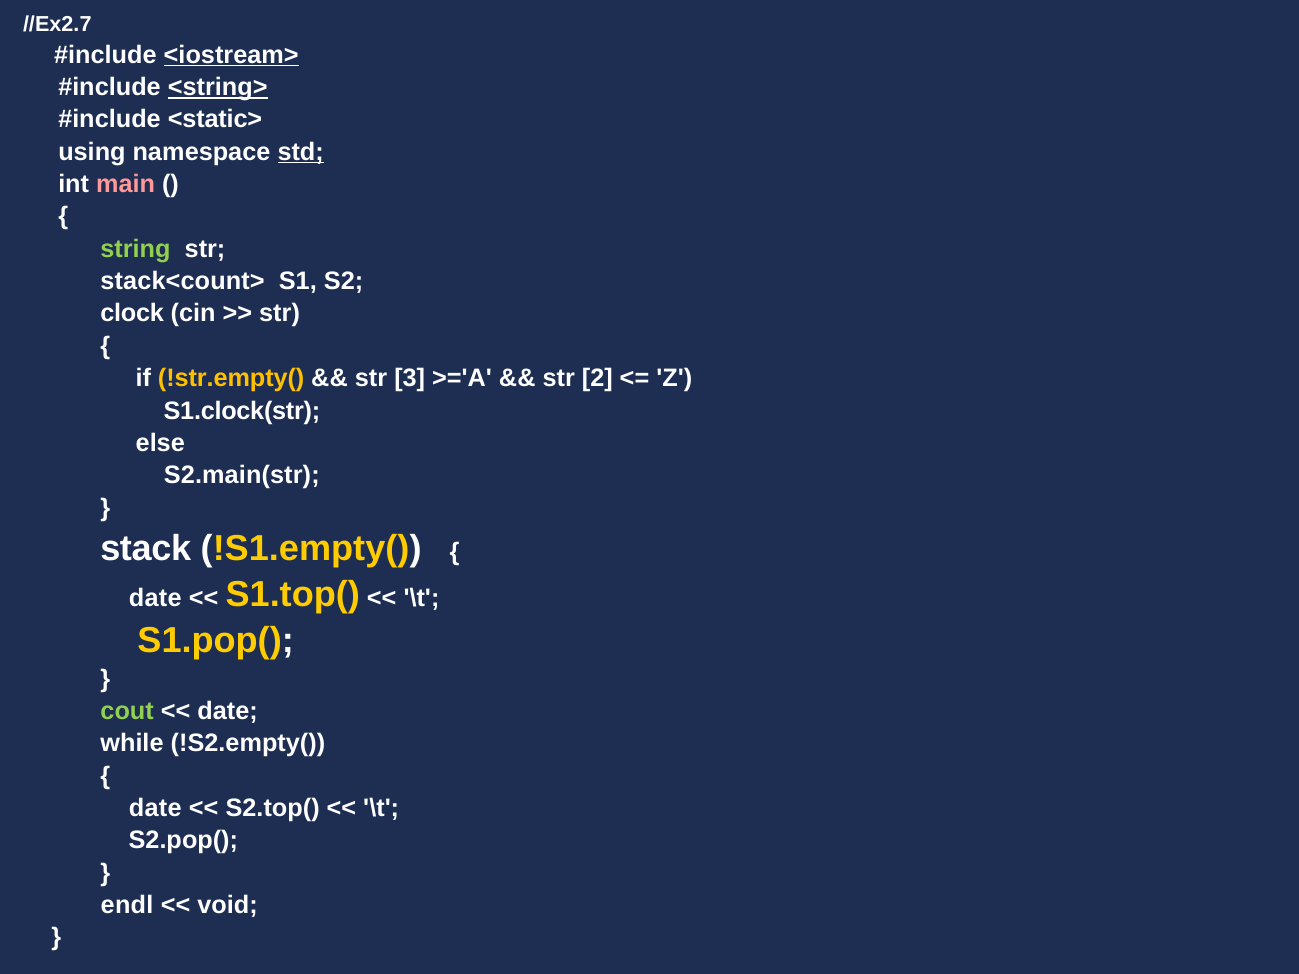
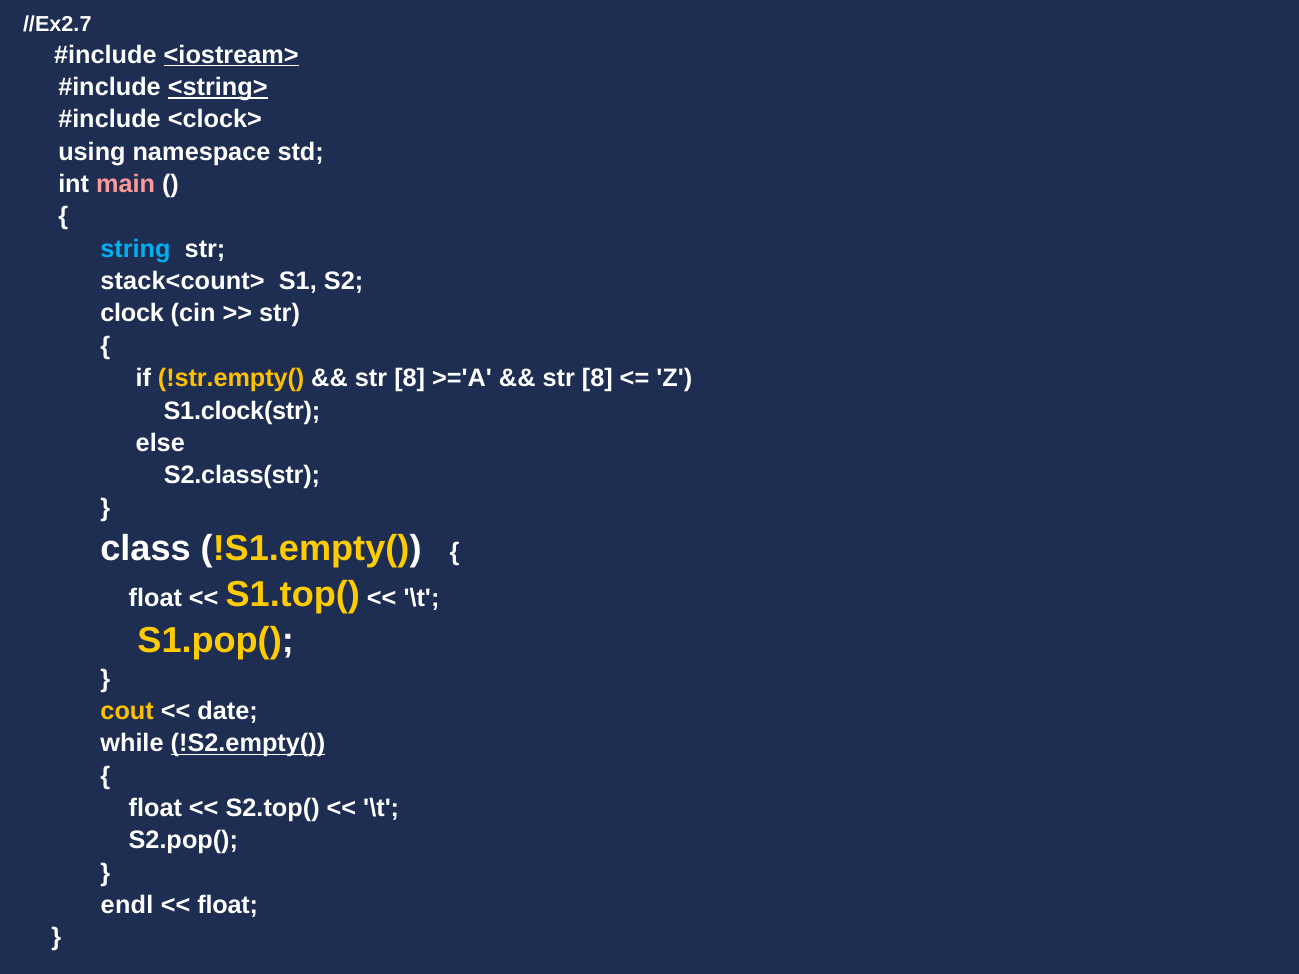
<static>: <static> -> <clock>
std underline: present -> none
string colour: light green -> light blue
3 at (410, 378): 3 -> 8
2 at (597, 378): 2 -> 8
S2.main(str: S2.main(str -> S2.class(str
stack: stack -> class
date at (155, 598): date -> float
cout colour: light green -> yellow
!S2.empty( underline: none -> present
date at (155, 808): date -> float
void at (228, 905): void -> float
